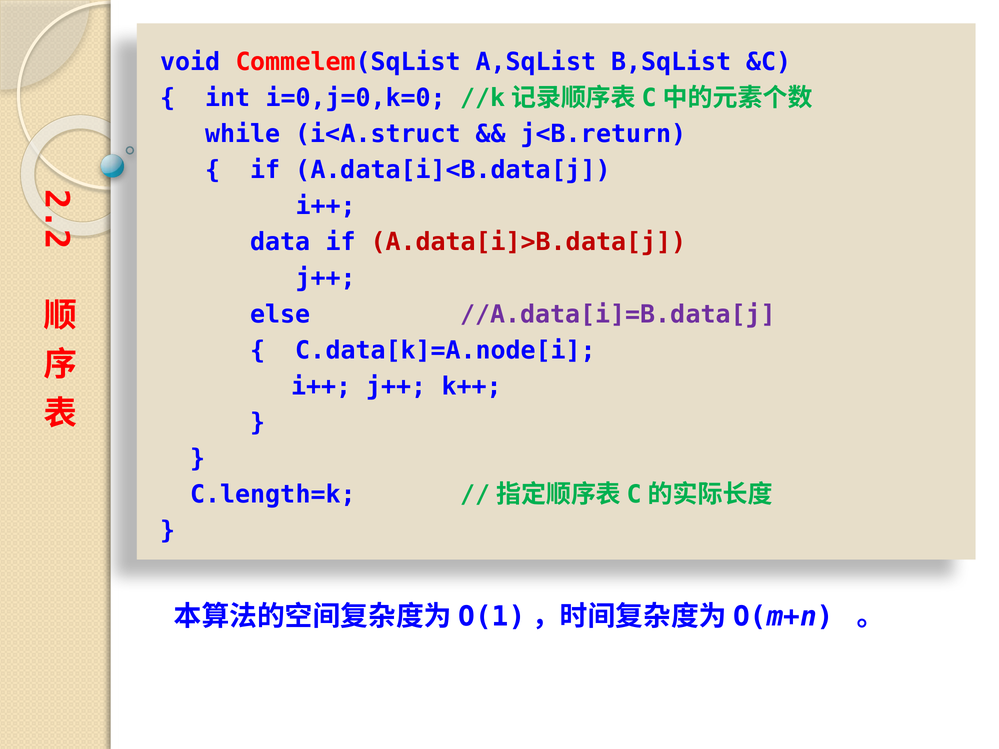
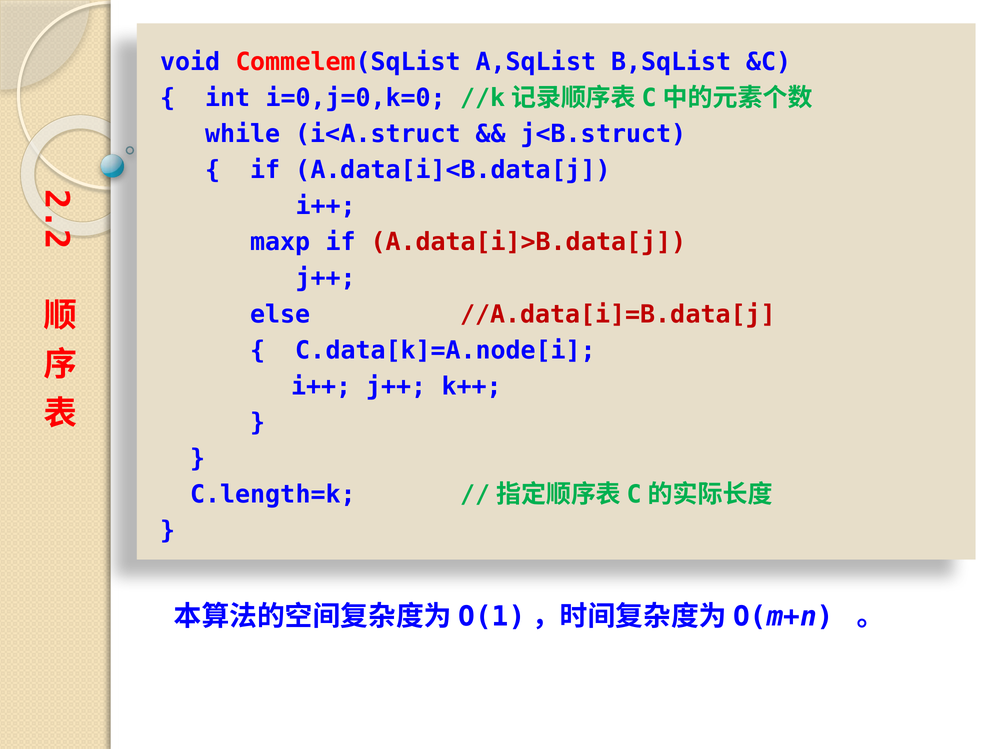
j<B.return: j<B.return -> j<B.struct
data: data -> maxp
//A.data[i]=B.data[j colour: purple -> red
